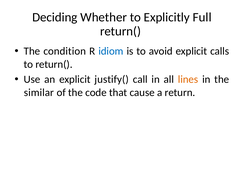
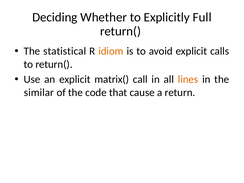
condition: condition -> statistical
idiom colour: blue -> orange
justify(: justify( -> matrix(
